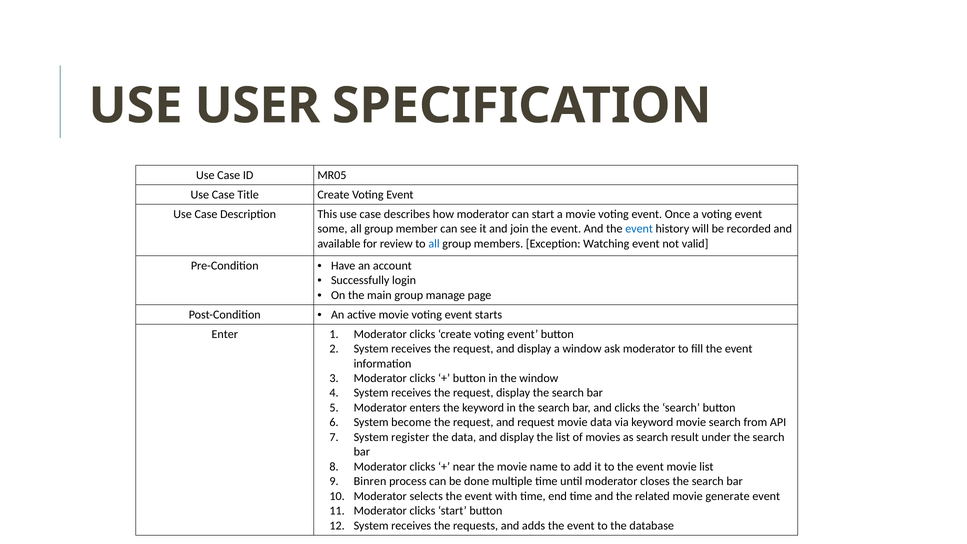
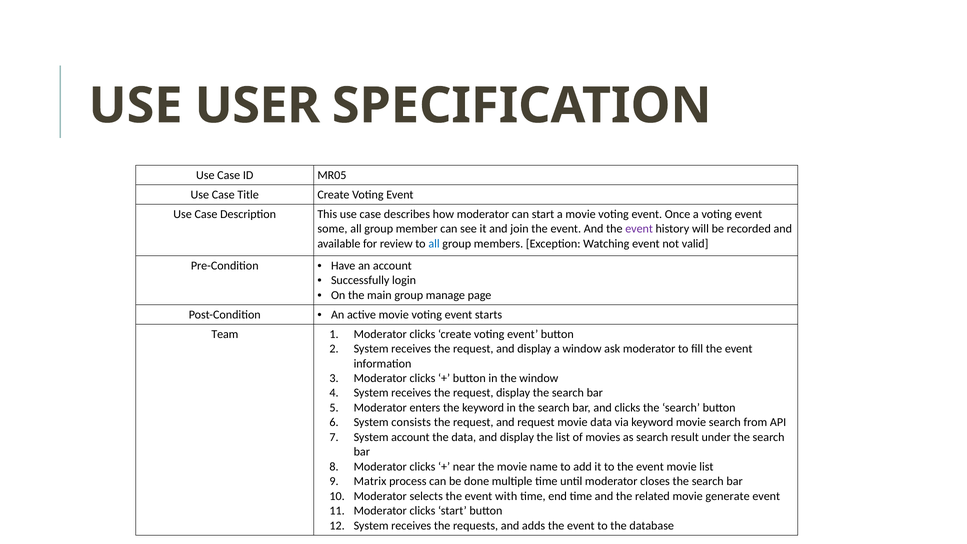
event at (639, 229) colour: blue -> purple
Enter: Enter -> Team
become: become -> consists
System register: register -> account
Binren: Binren -> Matrix
